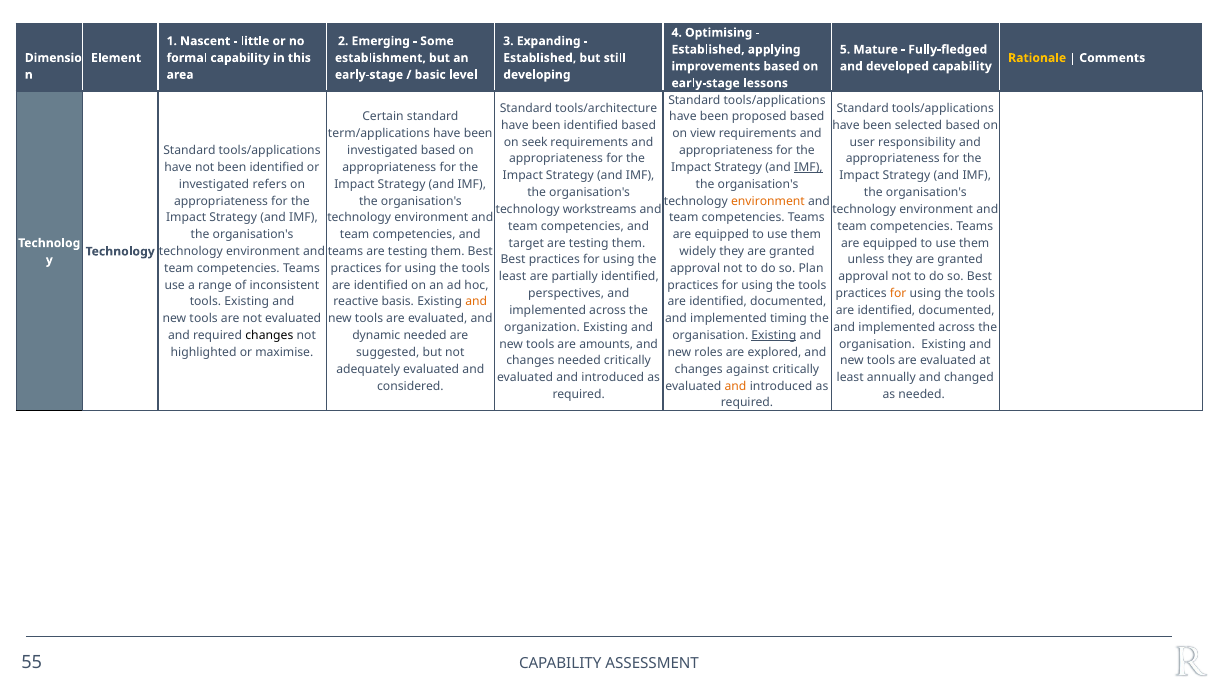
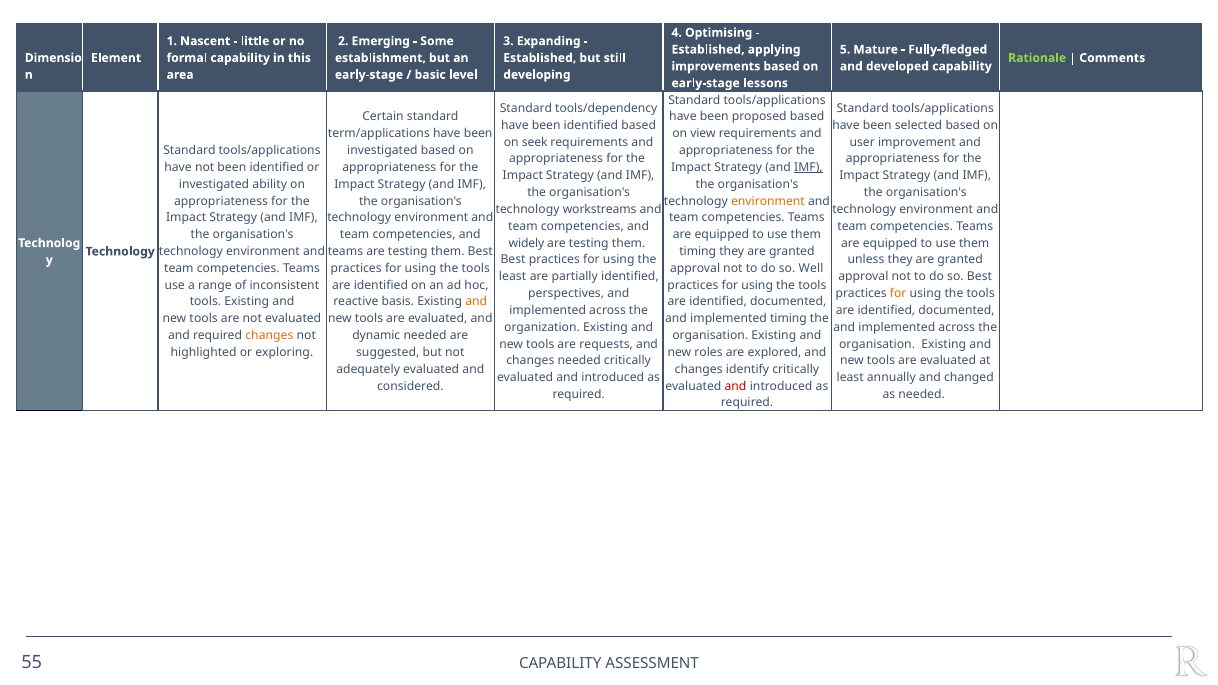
Rationale colour: yellow -> light green
tools/architecture: tools/architecture -> tools/dependency
responsibility: responsibility -> improvement
refers: refers -> ability
target: target -> widely
widely at (698, 252): widely -> timing
Plan: Plan -> Well
changes at (269, 336) colour: black -> orange
Existing at (774, 336) underline: present -> none
amounts: amounts -> requests
maximise: maximise -> exploring
against: against -> identify
and at (736, 386) colour: orange -> red
